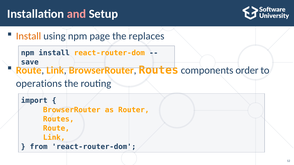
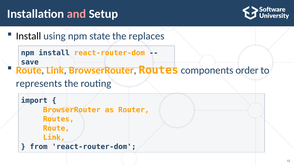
Install at (28, 36) colour: orange -> black
page: page -> state
operations: operations -> represents
